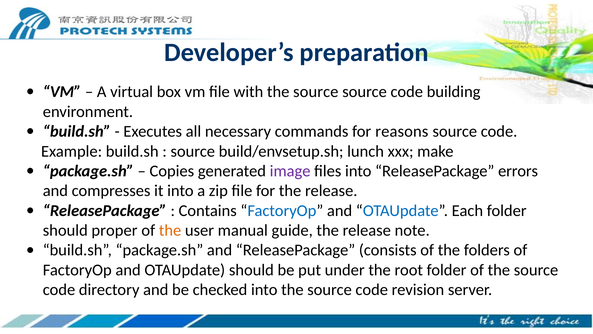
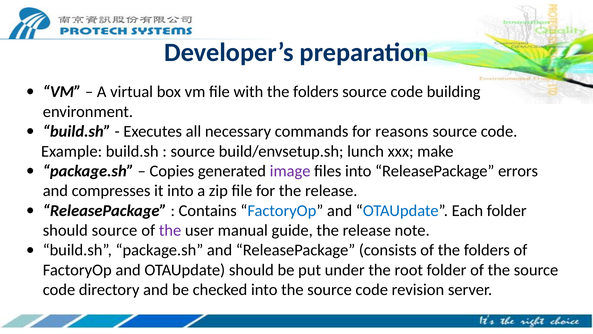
with the source: source -> folders
should proper: proper -> source
the at (170, 230) colour: orange -> purple
